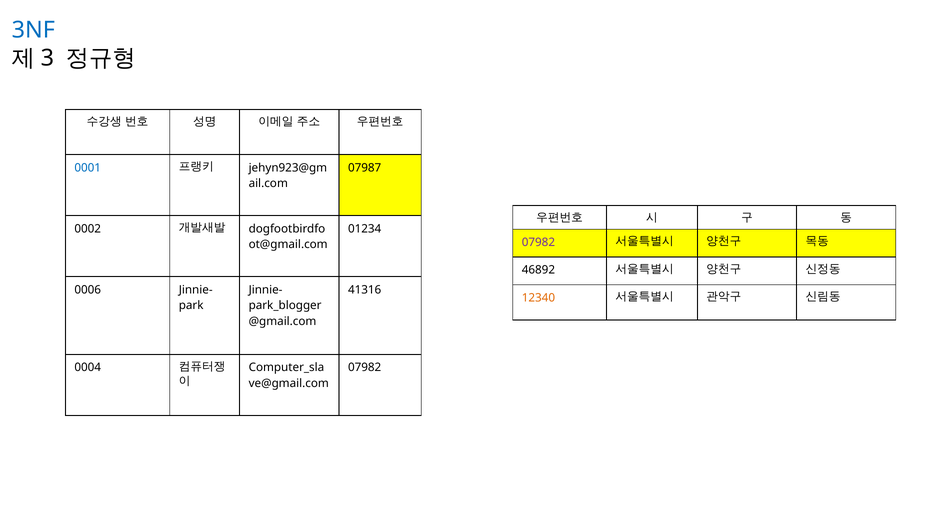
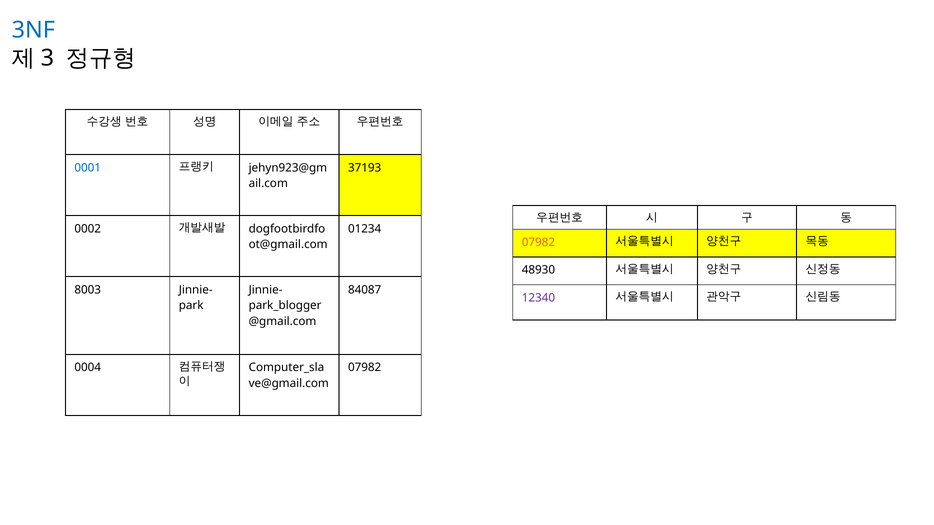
07987: 07987 -> 37193
07982 at (538, 242) colour: purple -> orange
46892: 46892 -> 48930
0006: 0006 -> 8003
41316: 41316 -> 84087
12340 colour: orange -> purple
